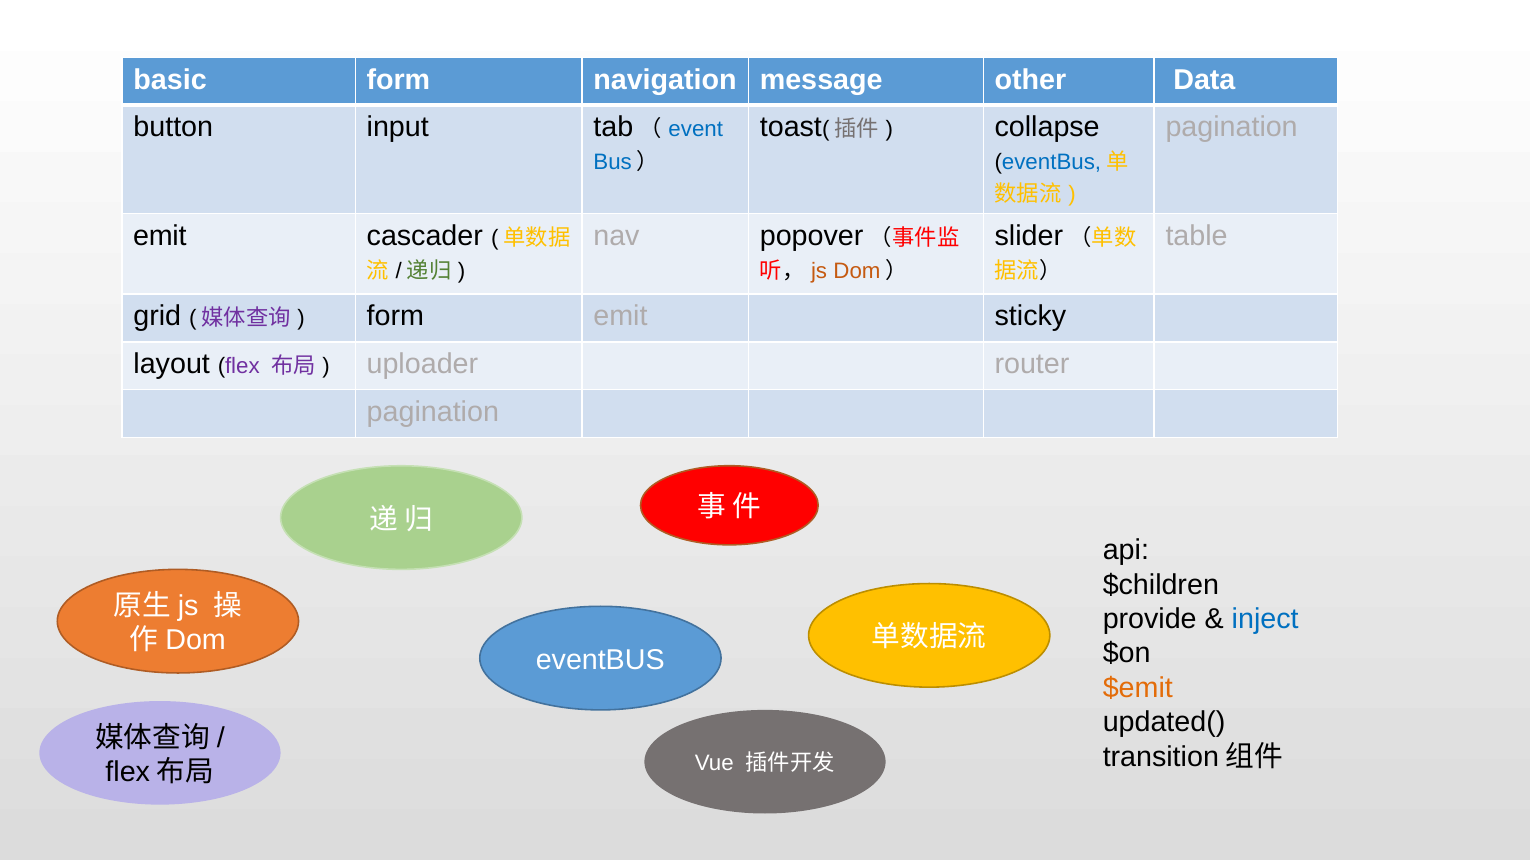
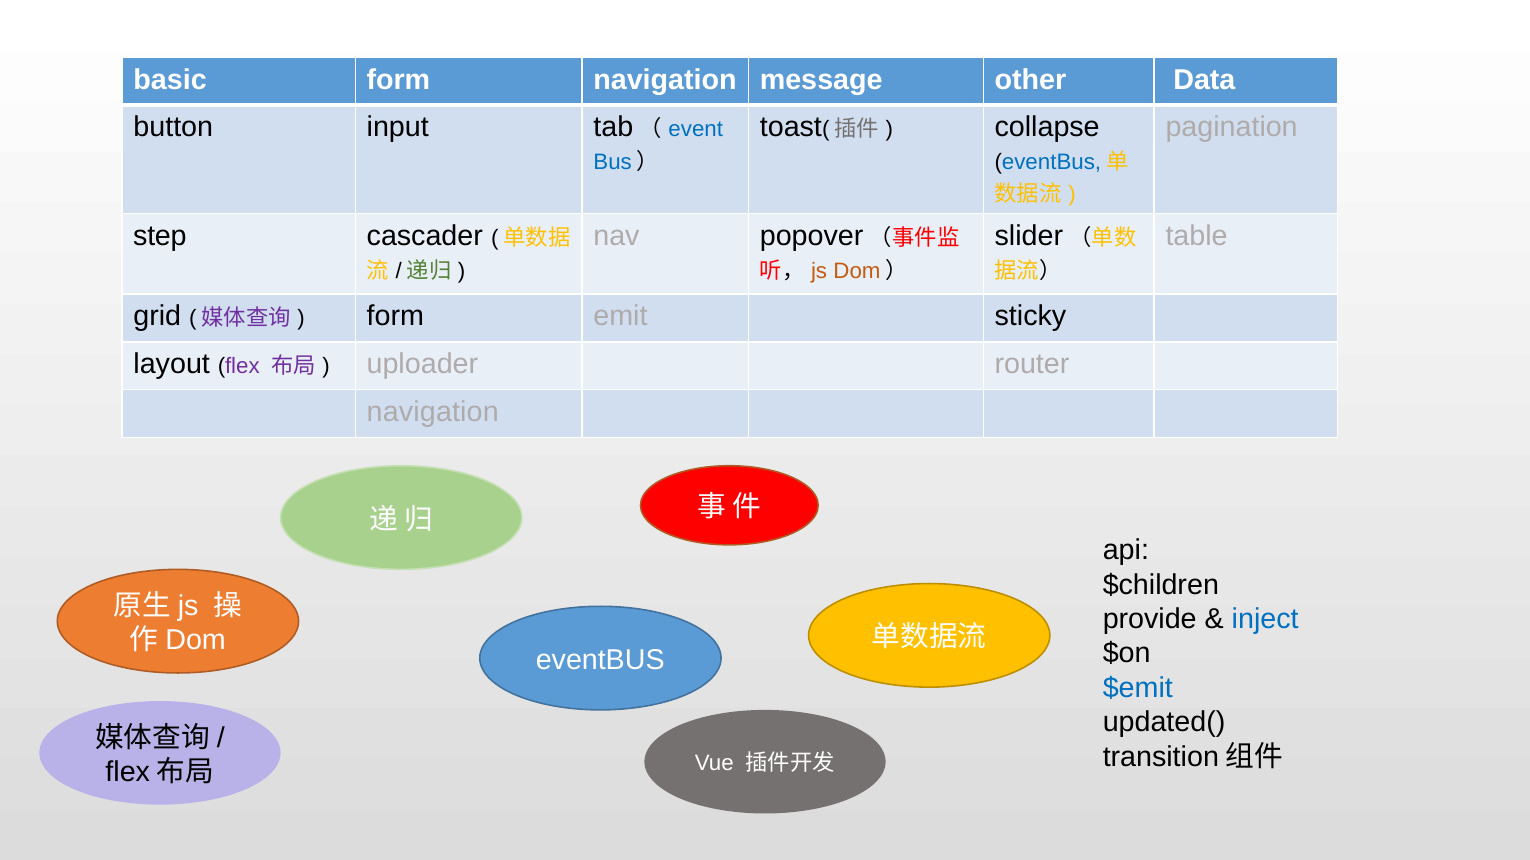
emit at (160, 236): emit -> step
pagination at (433, 412): pagination -> navigation
$emit colour: orange -> blue
